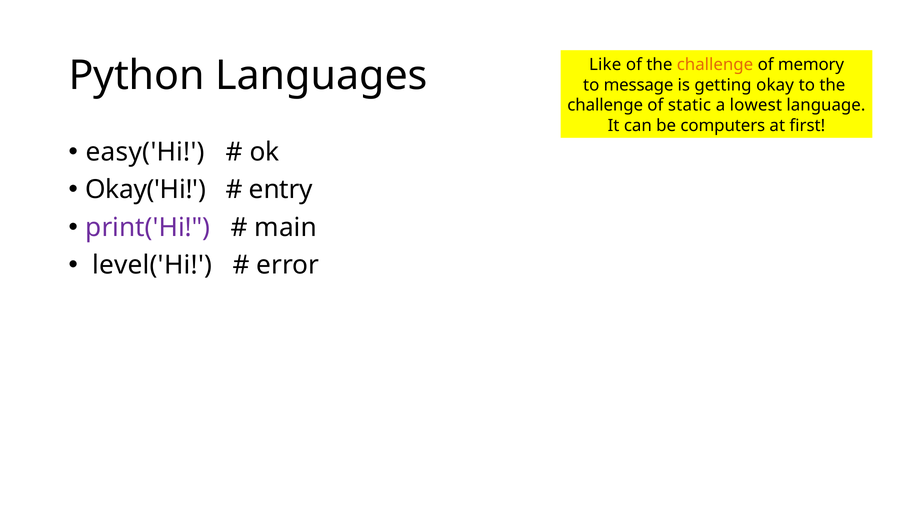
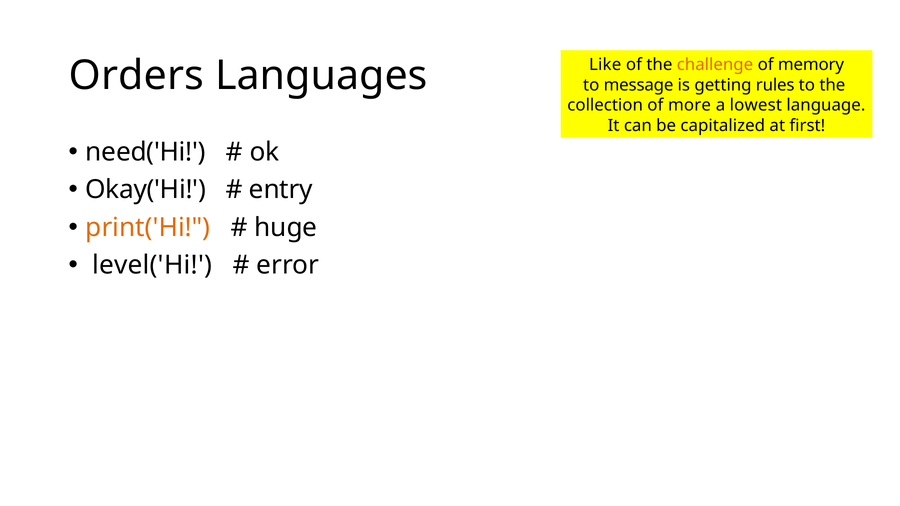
Python: Python -> Orders
okay: okay -> rules
challenge at (605, 105): challenge -> collection
static: static -> more
computers: computers -> capitalized
easy('Hi: easy('Hi -> need('Hi
print('Hi colour: purple -> orange
main: main -> huge
